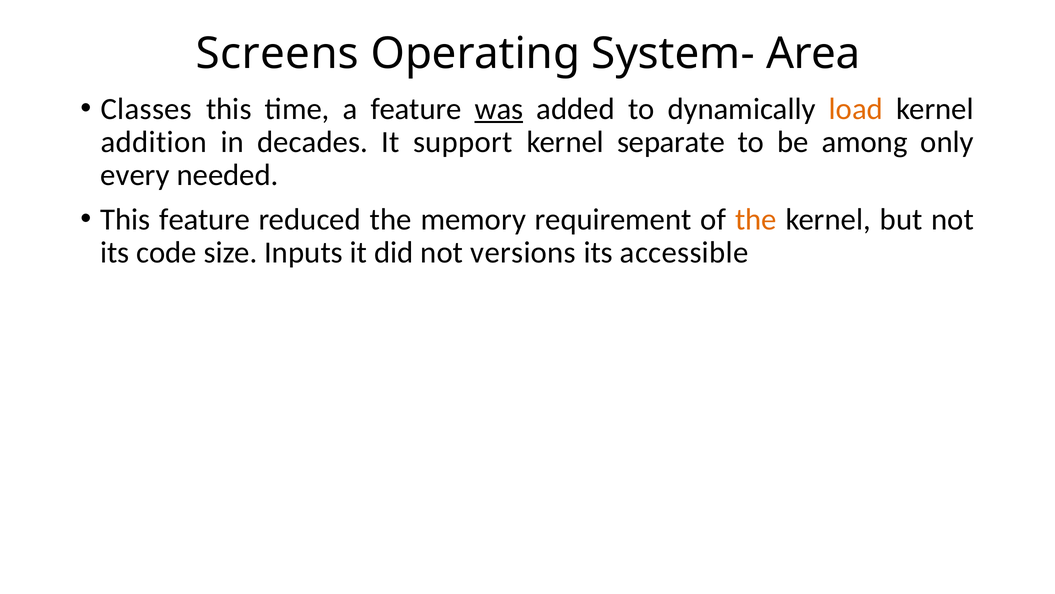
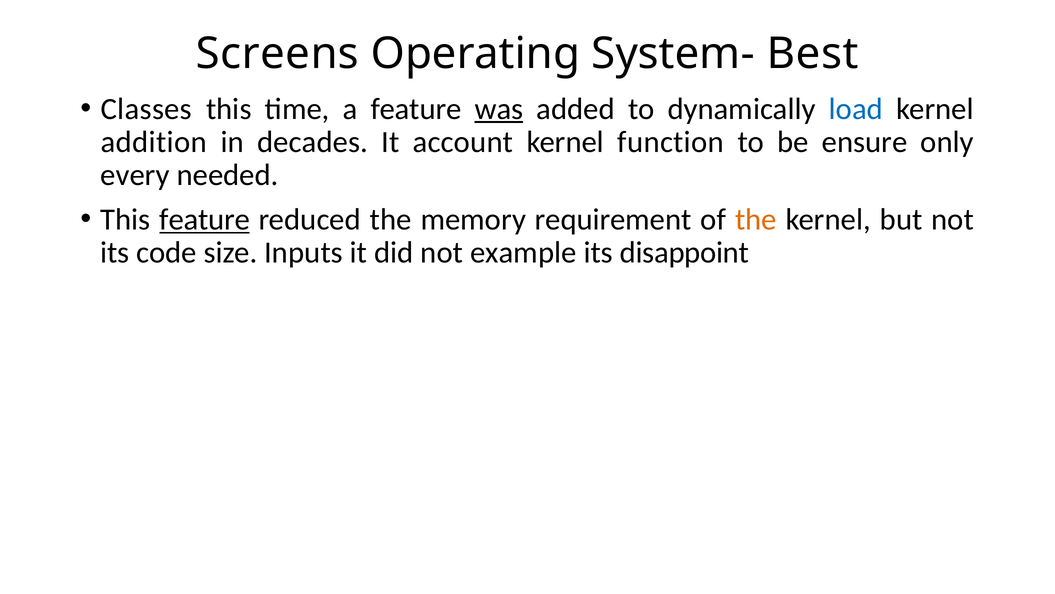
Area: Area -> Best
load colour: orange -> blue
support: support -> account
separate: separate -> function
among: among -> ensure
feature at (205, 219) underline: none -> present
versions: versions -> example
accessible: accessible -> disappoint
